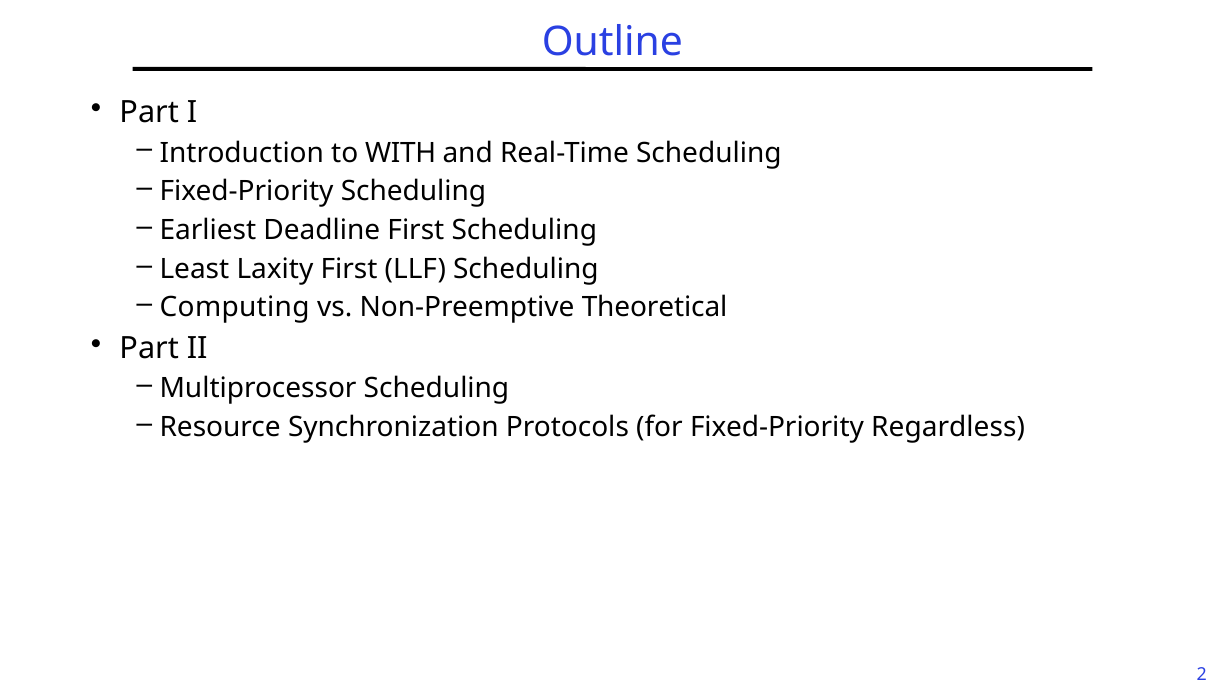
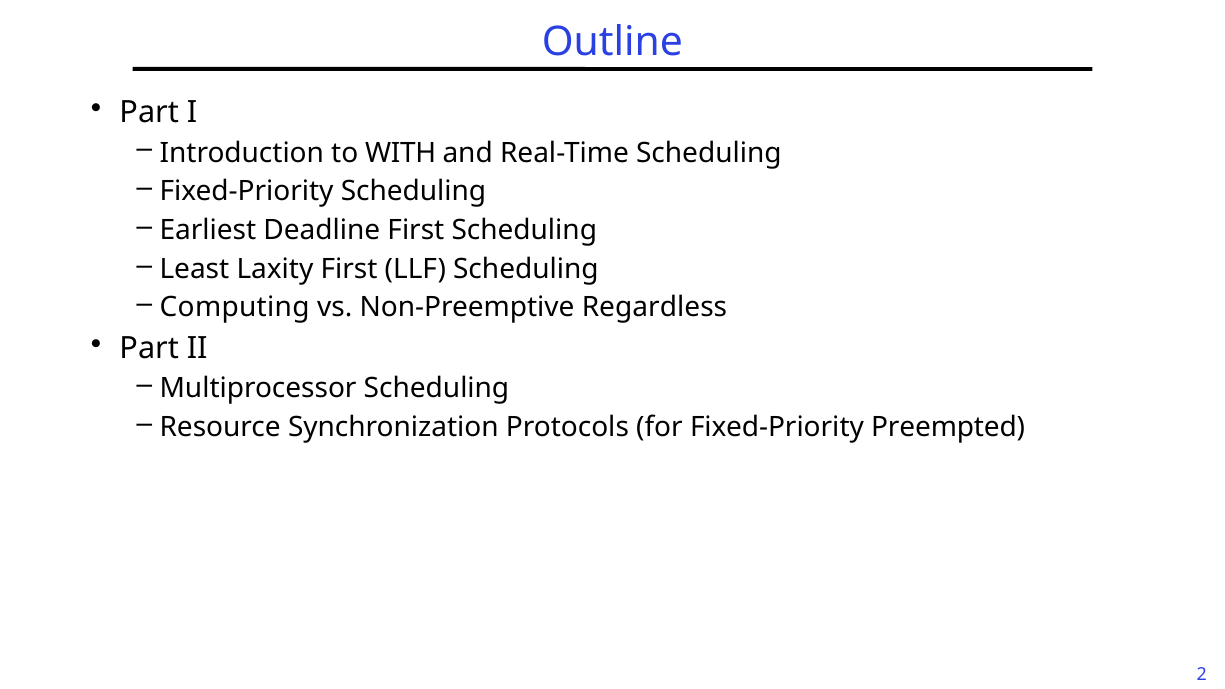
Theoretical: Theoretical -> Regardless
Regardless: Regardless -> Preempted
